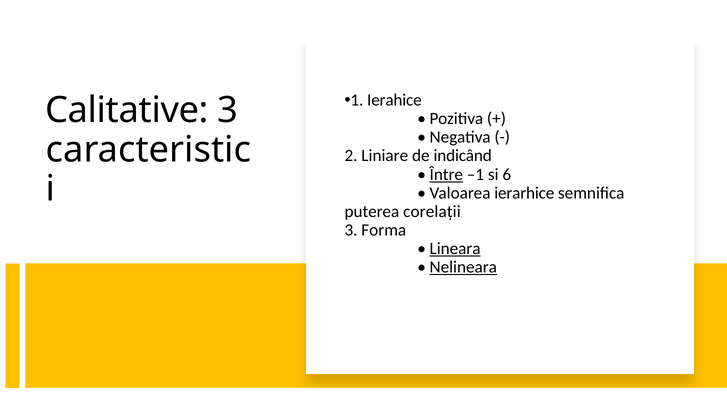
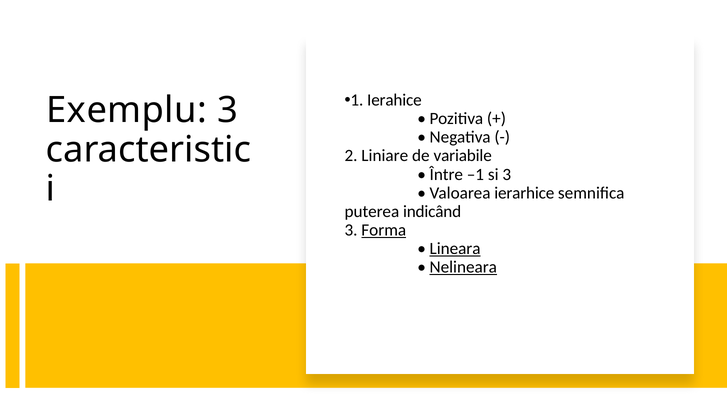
Calitative: Calitative -> Exemplu
indicând: indicând -> variabile
Între underline: present -> none
si 6: 6 -> 3
corelații: corelații -> indicând
Forma underline: none -> present
